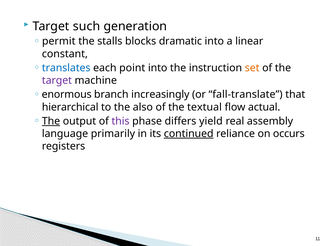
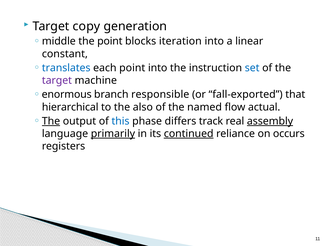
such: such -> copy
permit: permit -> middle
the stalls: stalls -> point
dramatic: dramatic -> iteration
set colour: orange -> blue
increasingly: increasingly -> responsible
fall-translate: fall-translate -> fall-exported
textual: textual -> named
this colour: purple -> blue
yield: yield -> track
assembly underline: none -> present
primarily underline: none -> present
